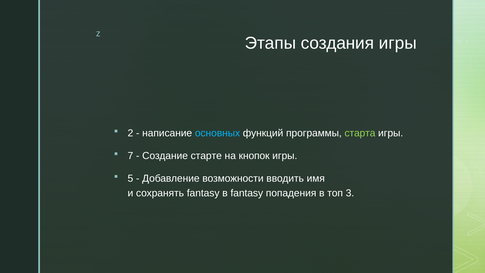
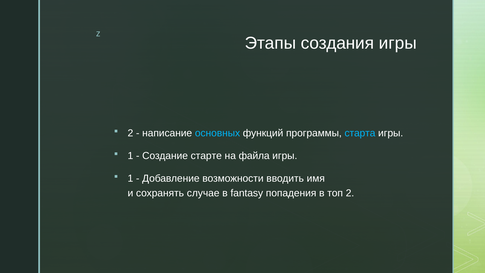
старта colour: light green -> light blue
7 at (130, 156): 7 -> 1
кнопок: кнопок -> файла
5 at (130, 178): 5 -> 1
сохранять fantasy: fantasy -> случае
топ 3: 3 -> 2
